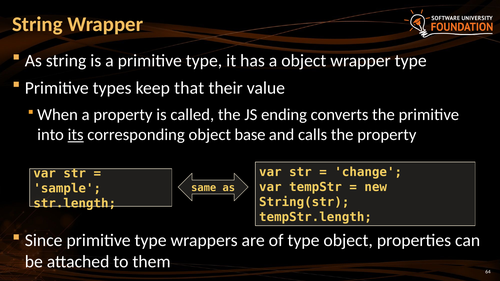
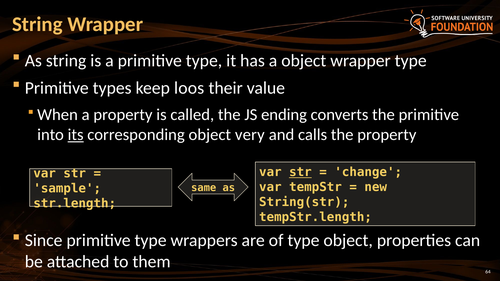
that: that -> loos
base: base -> very
str at (300, 172) underline: none -> present
